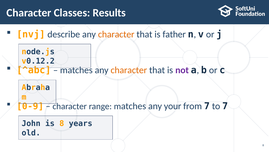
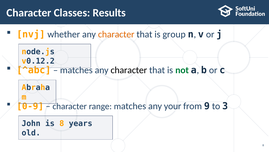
describe: describe -> whether
father: father -> group
character at (129, 70) colour: orange -> black
not colour: purple -> green
from 7: 7 -> 9
to 7: 7 -> 3
